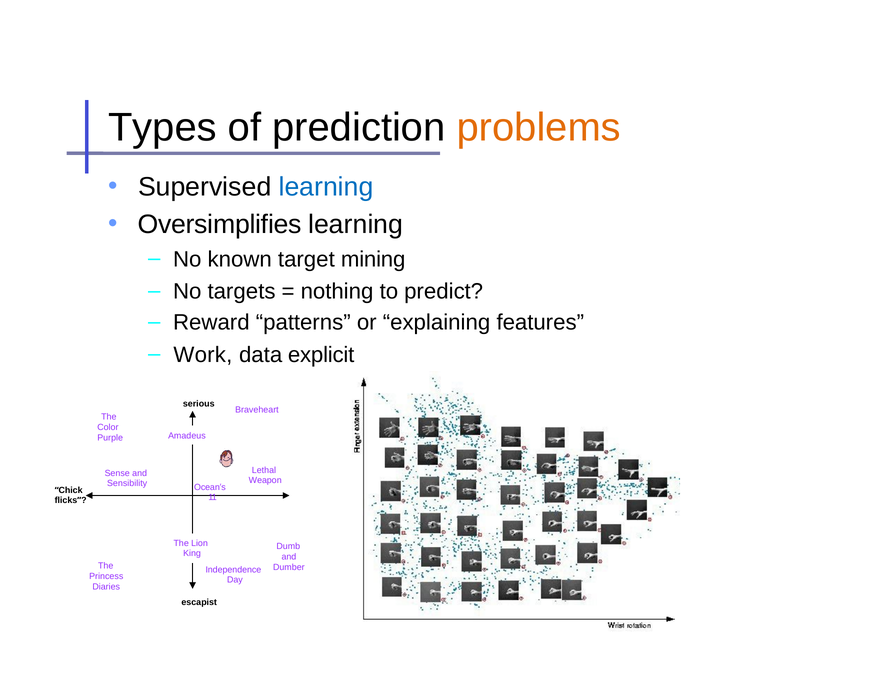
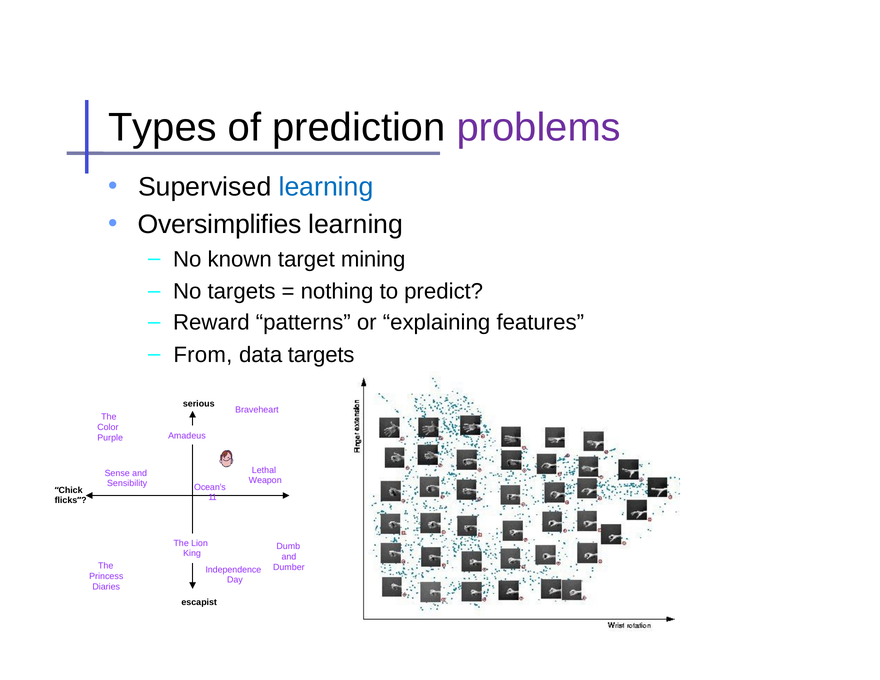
problems colour: orange -> purple
Work: Work -> From
data explicit: explicit -> targets
